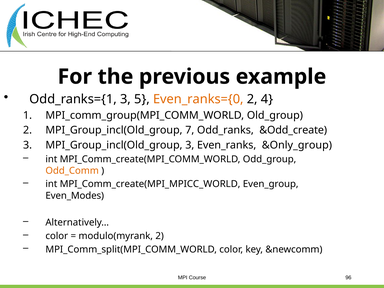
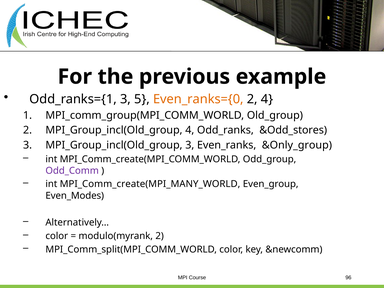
MPI_Group_incl(Old_group 7: 7 -> 4
&Odd_create: &Odd_create -> &Odd_stores
Odd_Comm colour: orange -> purple
MPI_Comm_create(MPI_MPICC_WORLD: MPI_Comm_create(MPI_MPICC_WORLD -> MPI_Comm_create(MPI_MANY_WORLD
